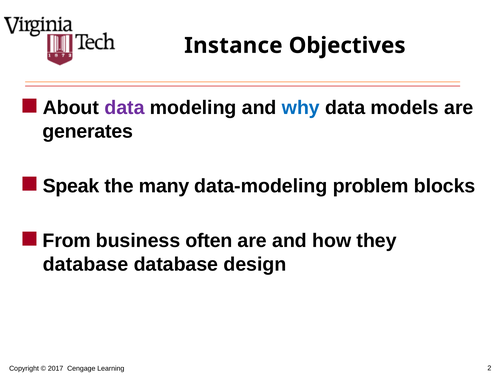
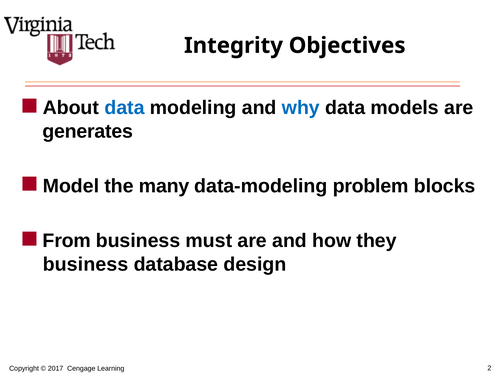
Instance: Instance -> Integrity
data at (125, 108) colour: purple -> blue
Speak: Speak -> Model
often: often -> must
database at (86, 264): database -> business
